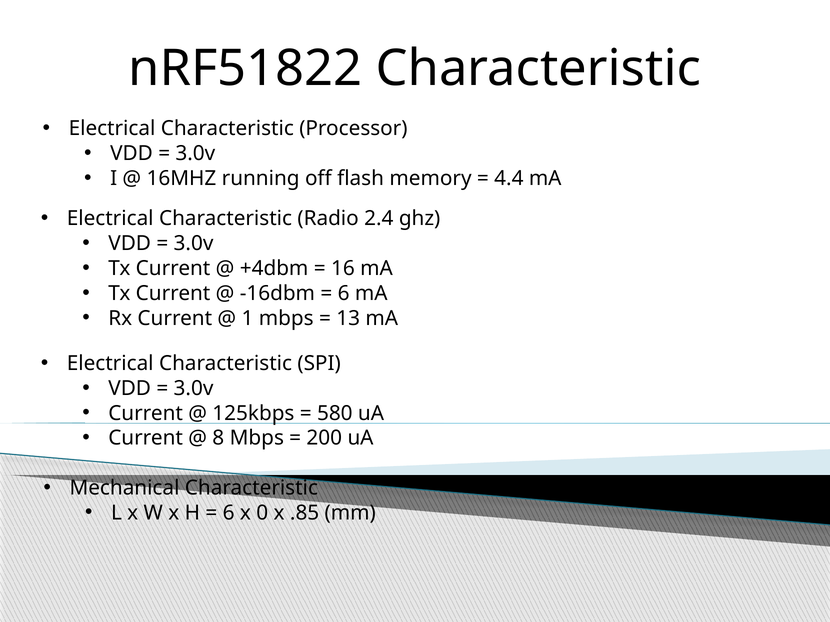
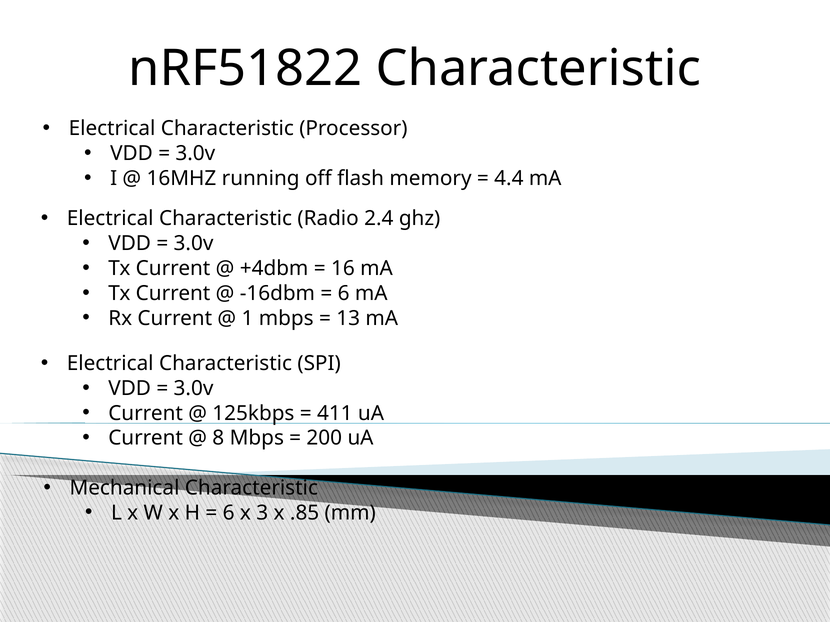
580: 580 -> 411
0: 0 -> 3
